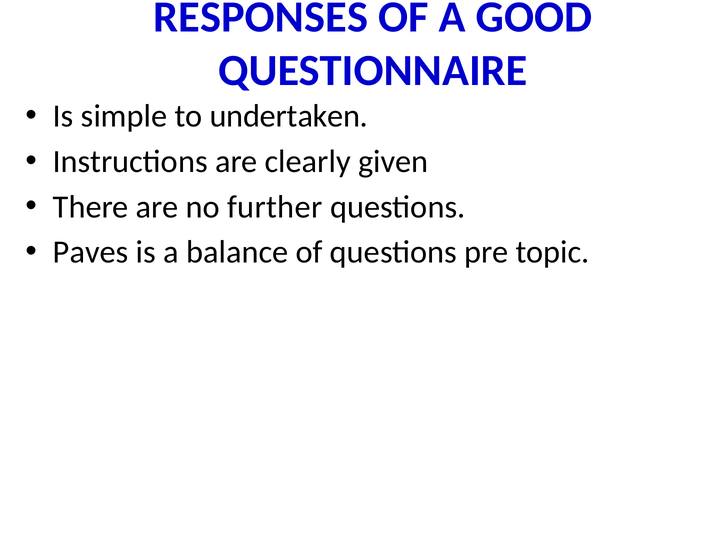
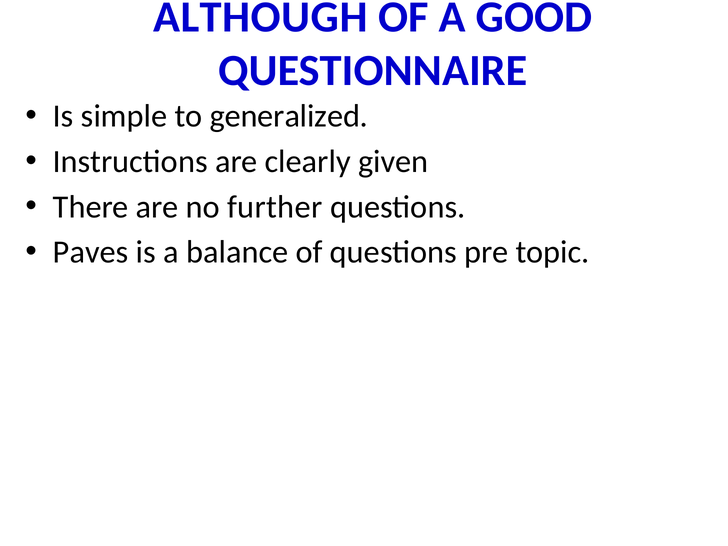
RESPONSES: RESPONSES -> ALTHOUGH
undertaken: undertaken -> generalized
